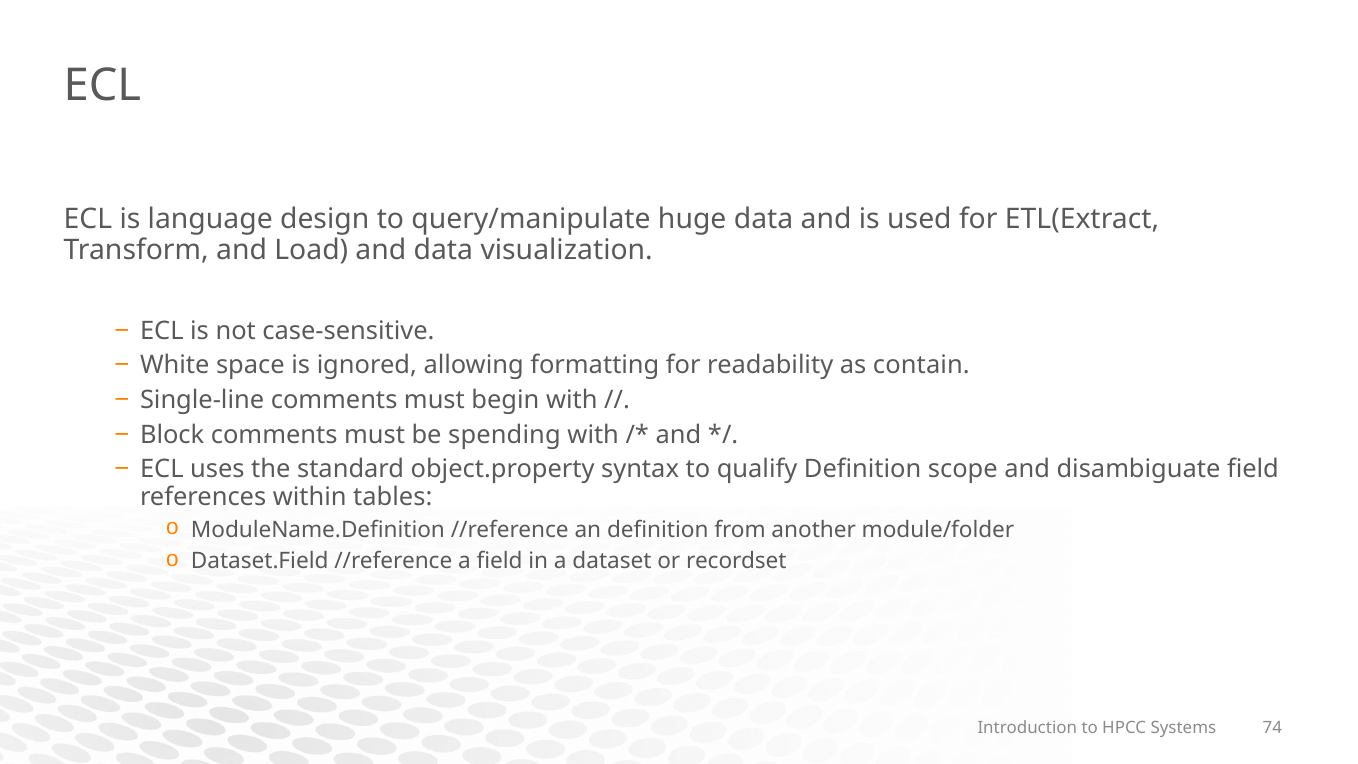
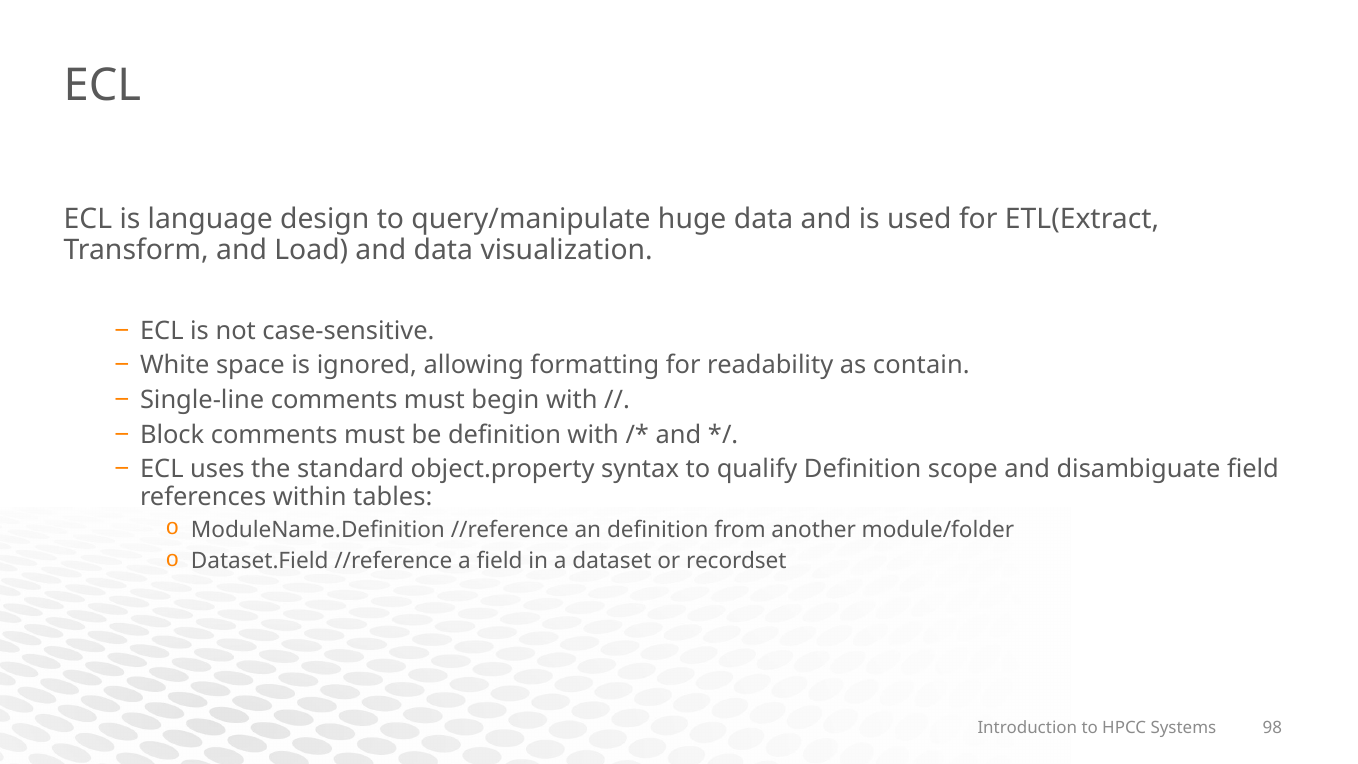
be spending: spending -> definition
74: 74 -> 98
